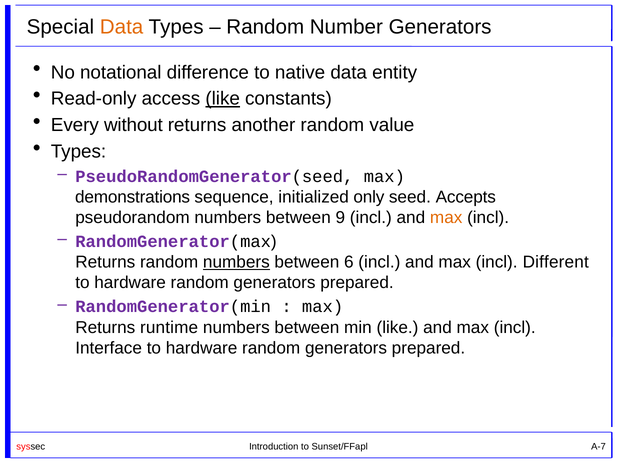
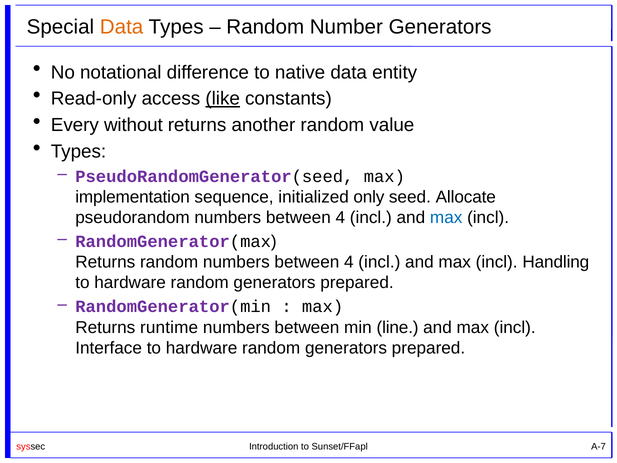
demonstrations: demonstrations -> implementation
Accepts: Accepts -> Allocate
pseudorandom numbers between 9: 9 -> 4
max at (446, 217) colour: orange -> blue
numbers at (236, 262) underline: present -> none
6 at (349, 262): 6 -> 4
Different: Different -> Handling
min like: like -> line
